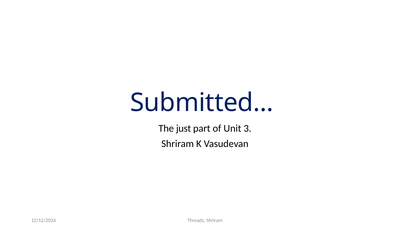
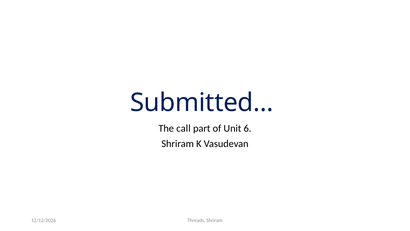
just: just -> call
3: 3 -> 6
